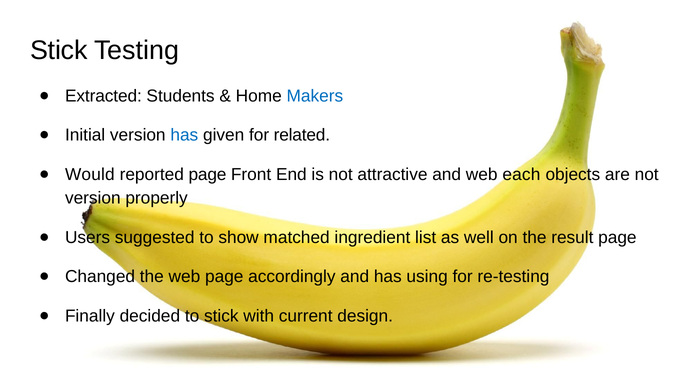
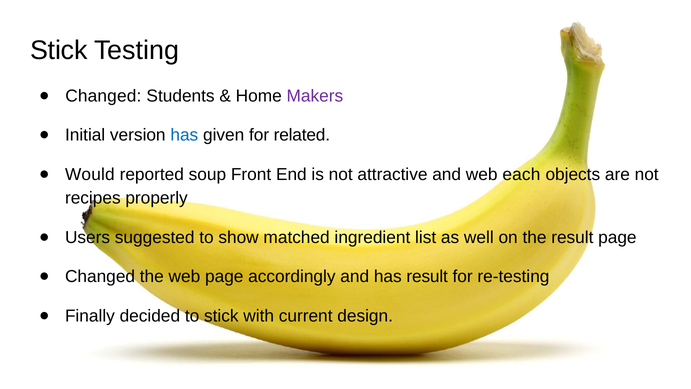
Extracted at (103, 96): Extracted -> Changed
Makers colour: blue -> purple
reported page: page -> soup
version at (93, 198): version -> recipes
has using: using -> result
